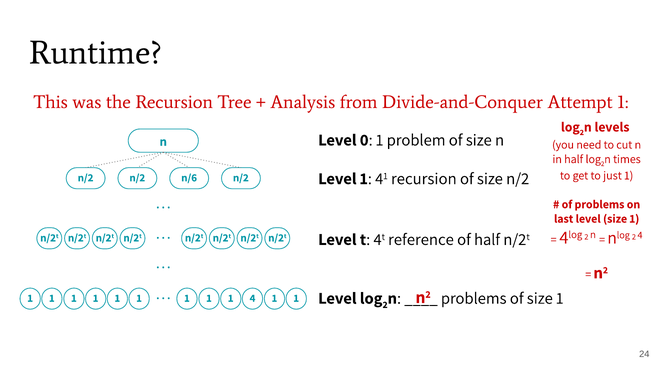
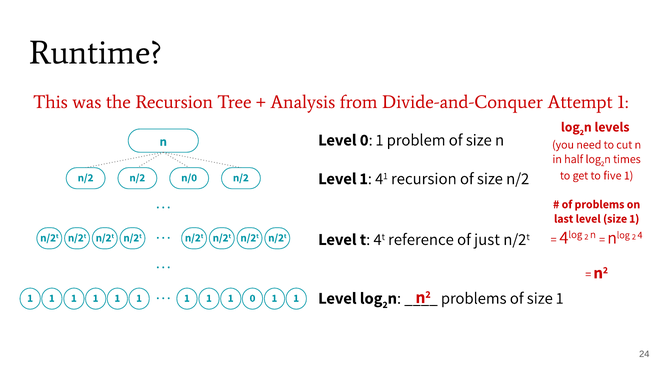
just: just -> five
n/6: n/6 -> n/0
of half: half -> just
1 4: 4 -> 0
